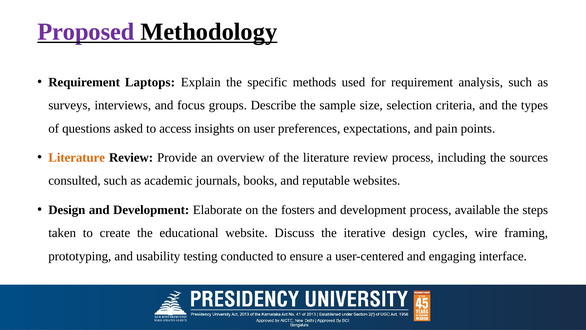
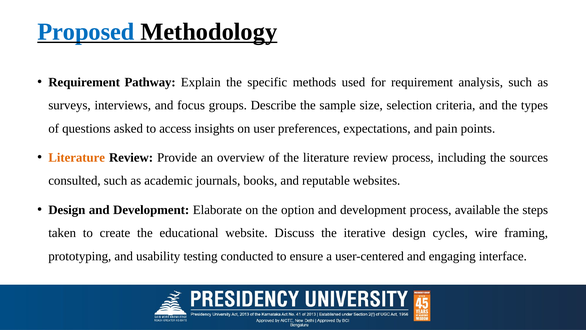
Proposed colour: purple -> blue
Laptops: Laptops -> Pathway
fosters: fosters -> option
